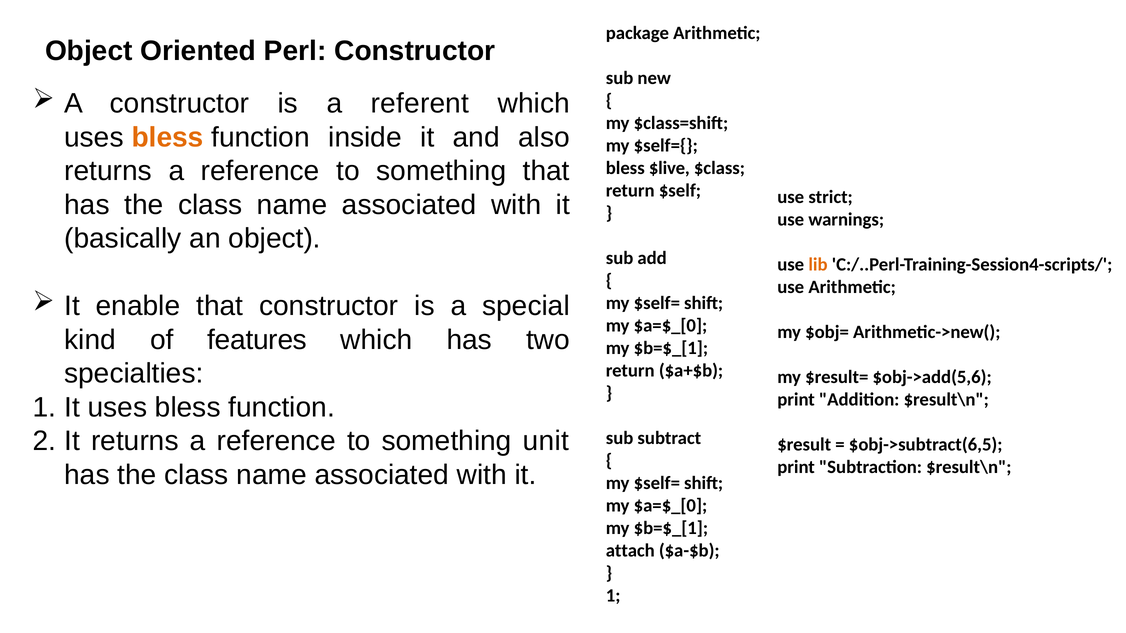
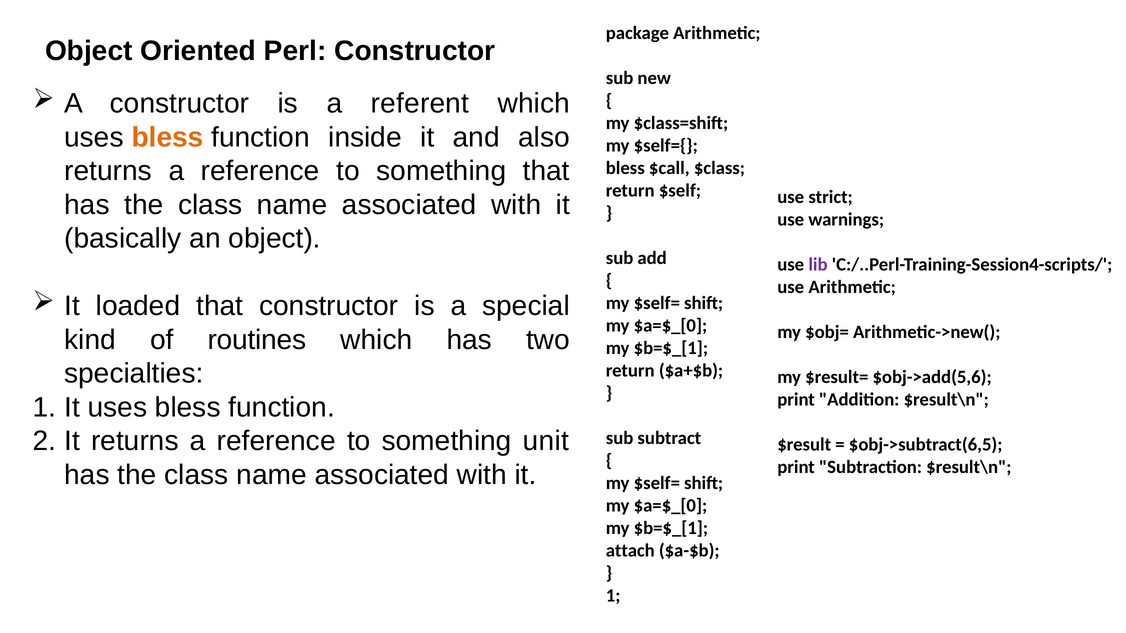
$live: $live -> $call
lib colour: orange -> purple
enable: enable -> loaded
features: features -> routines
